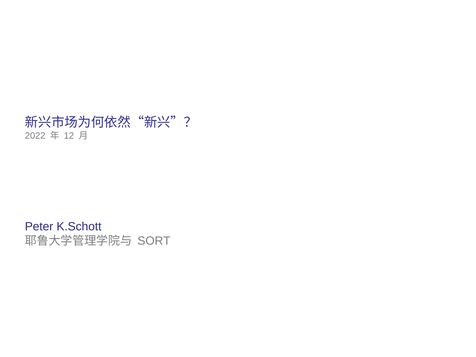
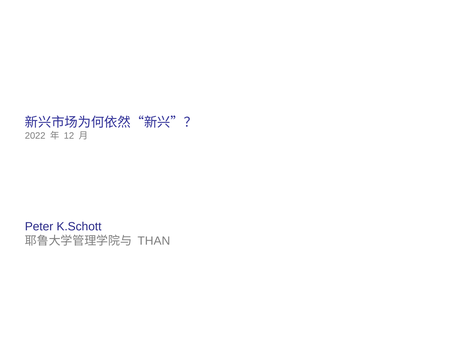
SORT: SORT -> THAN
